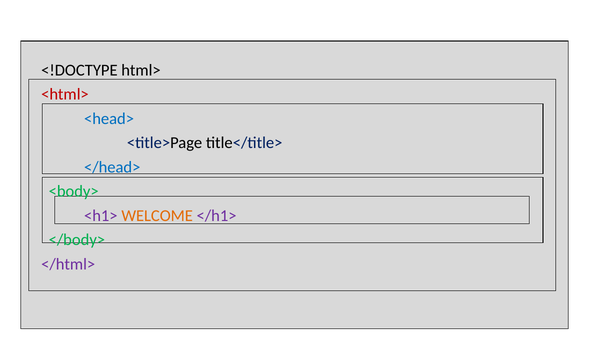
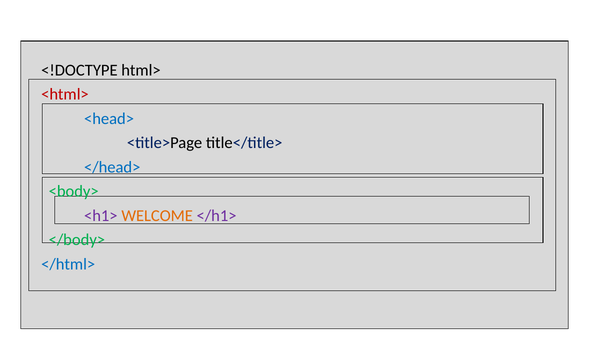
</html> colour: purple -> blue
